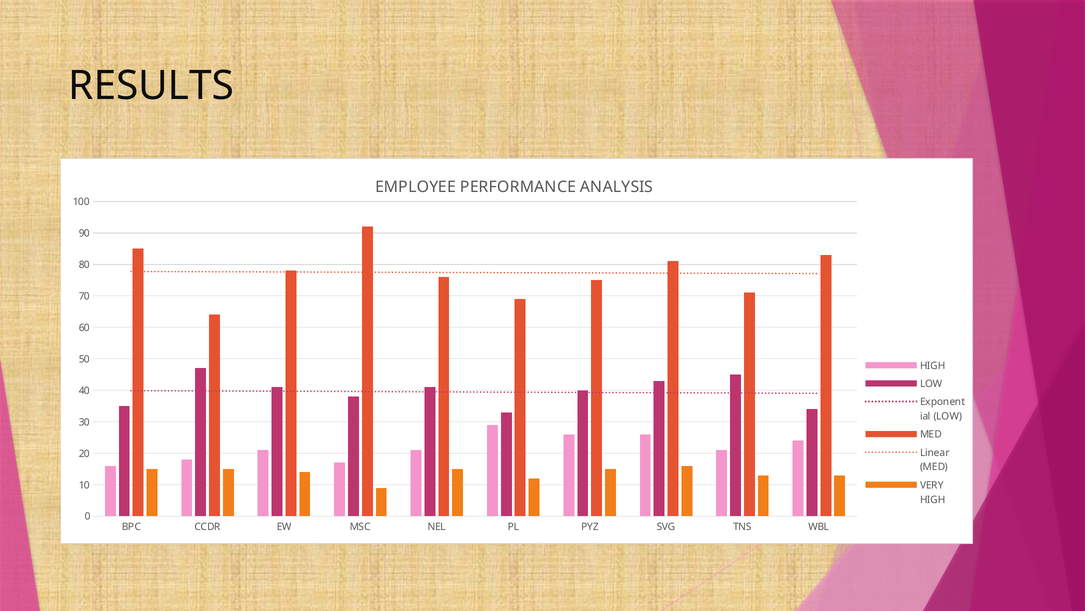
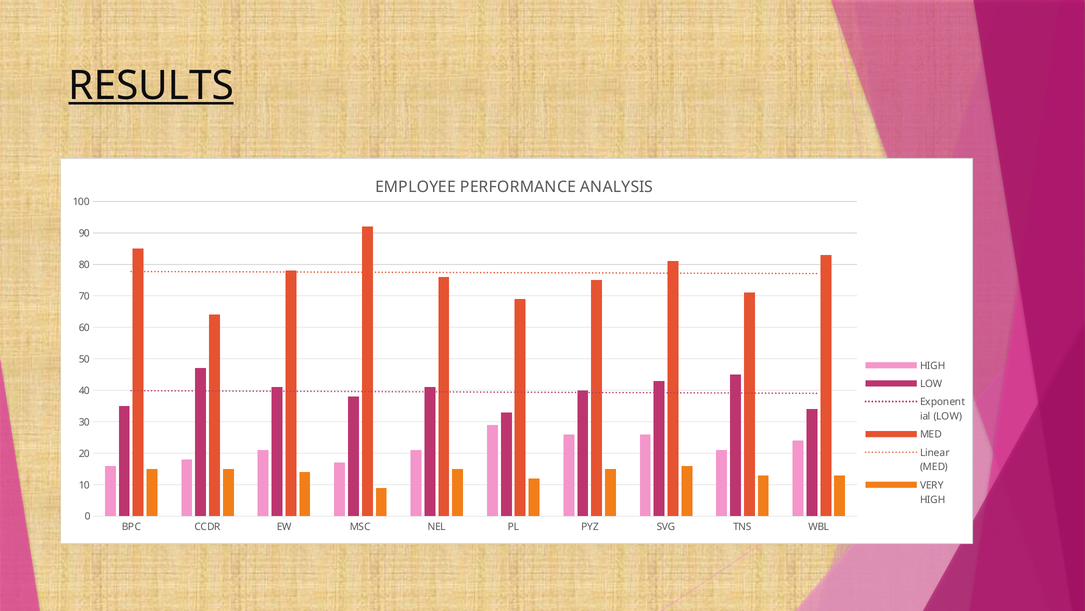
RESULTS underline: none -> present
